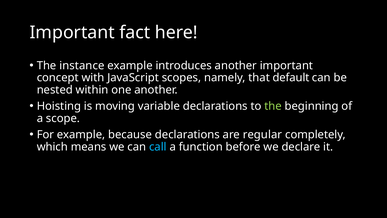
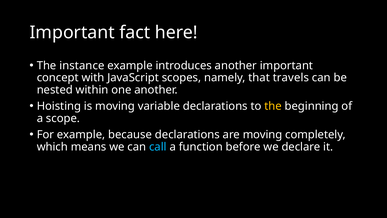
default: default -> travels
the at (273, 106) colour: light green -> yellow
are regular: regular -> moving
